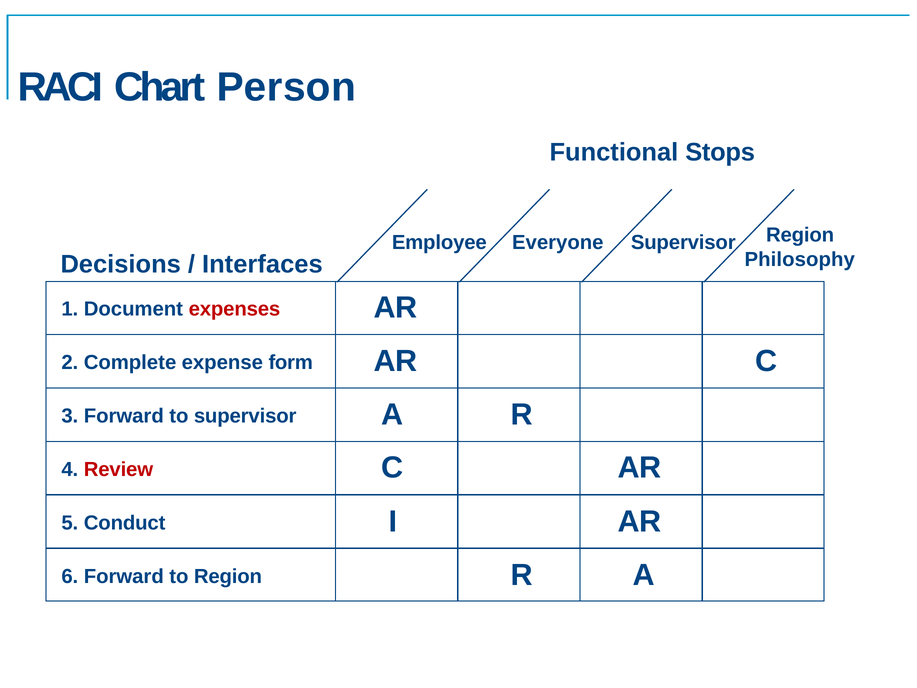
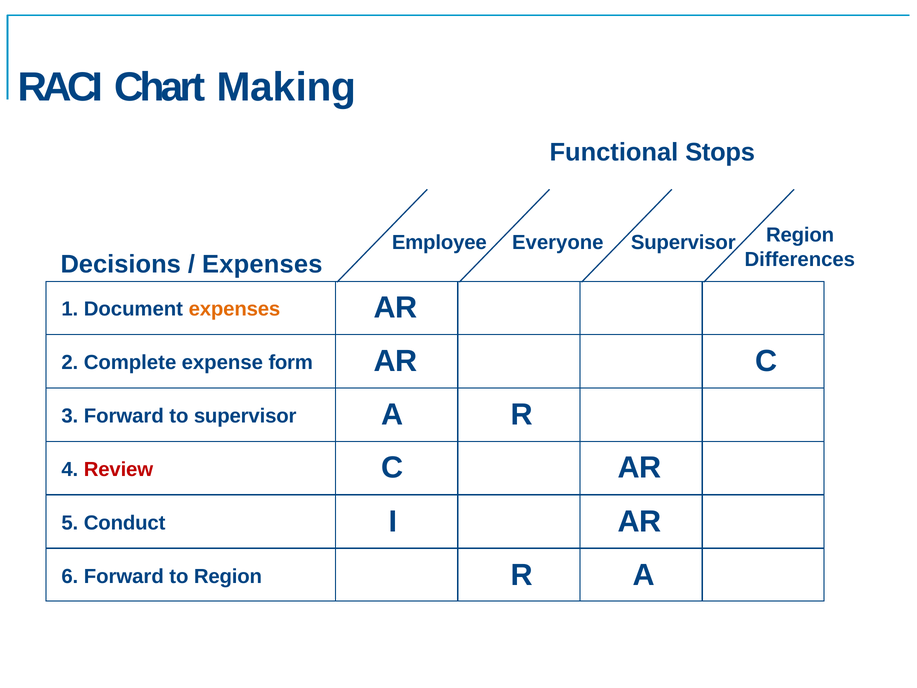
Person: Person -> Making
Philosophy: Philosophy -> Differences
Interfaces at (262, 264): Interfaces -> Expenses
expenses at (234, 309) colour: red -> orange
